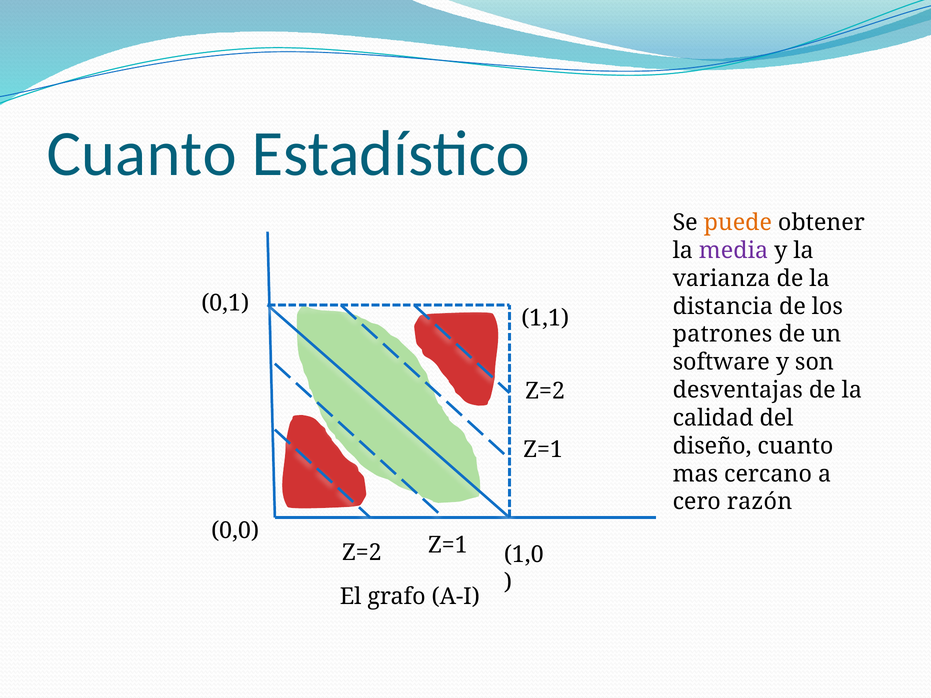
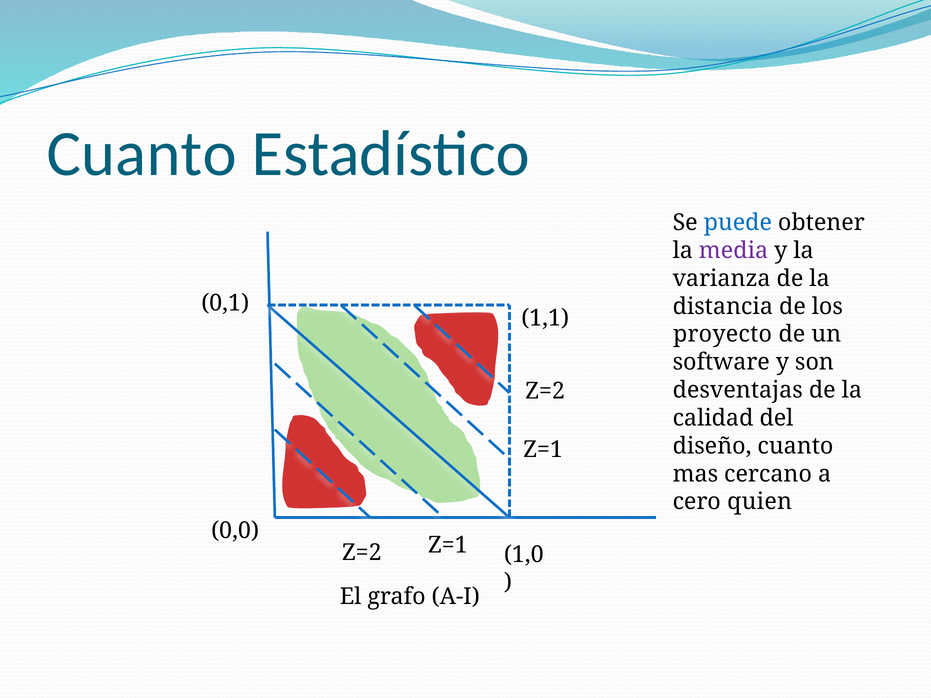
puede colour: orange -> blue
patrones: patrones -> proyecto
razón: razón -> quien
